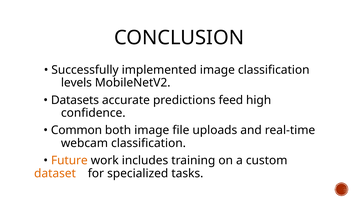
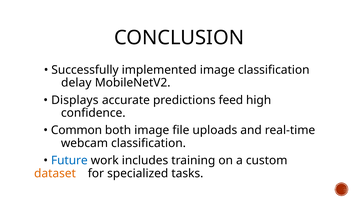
levels: levels -> delay
Datasets: Datasets -> Displays
Future colour: orange -> blue
